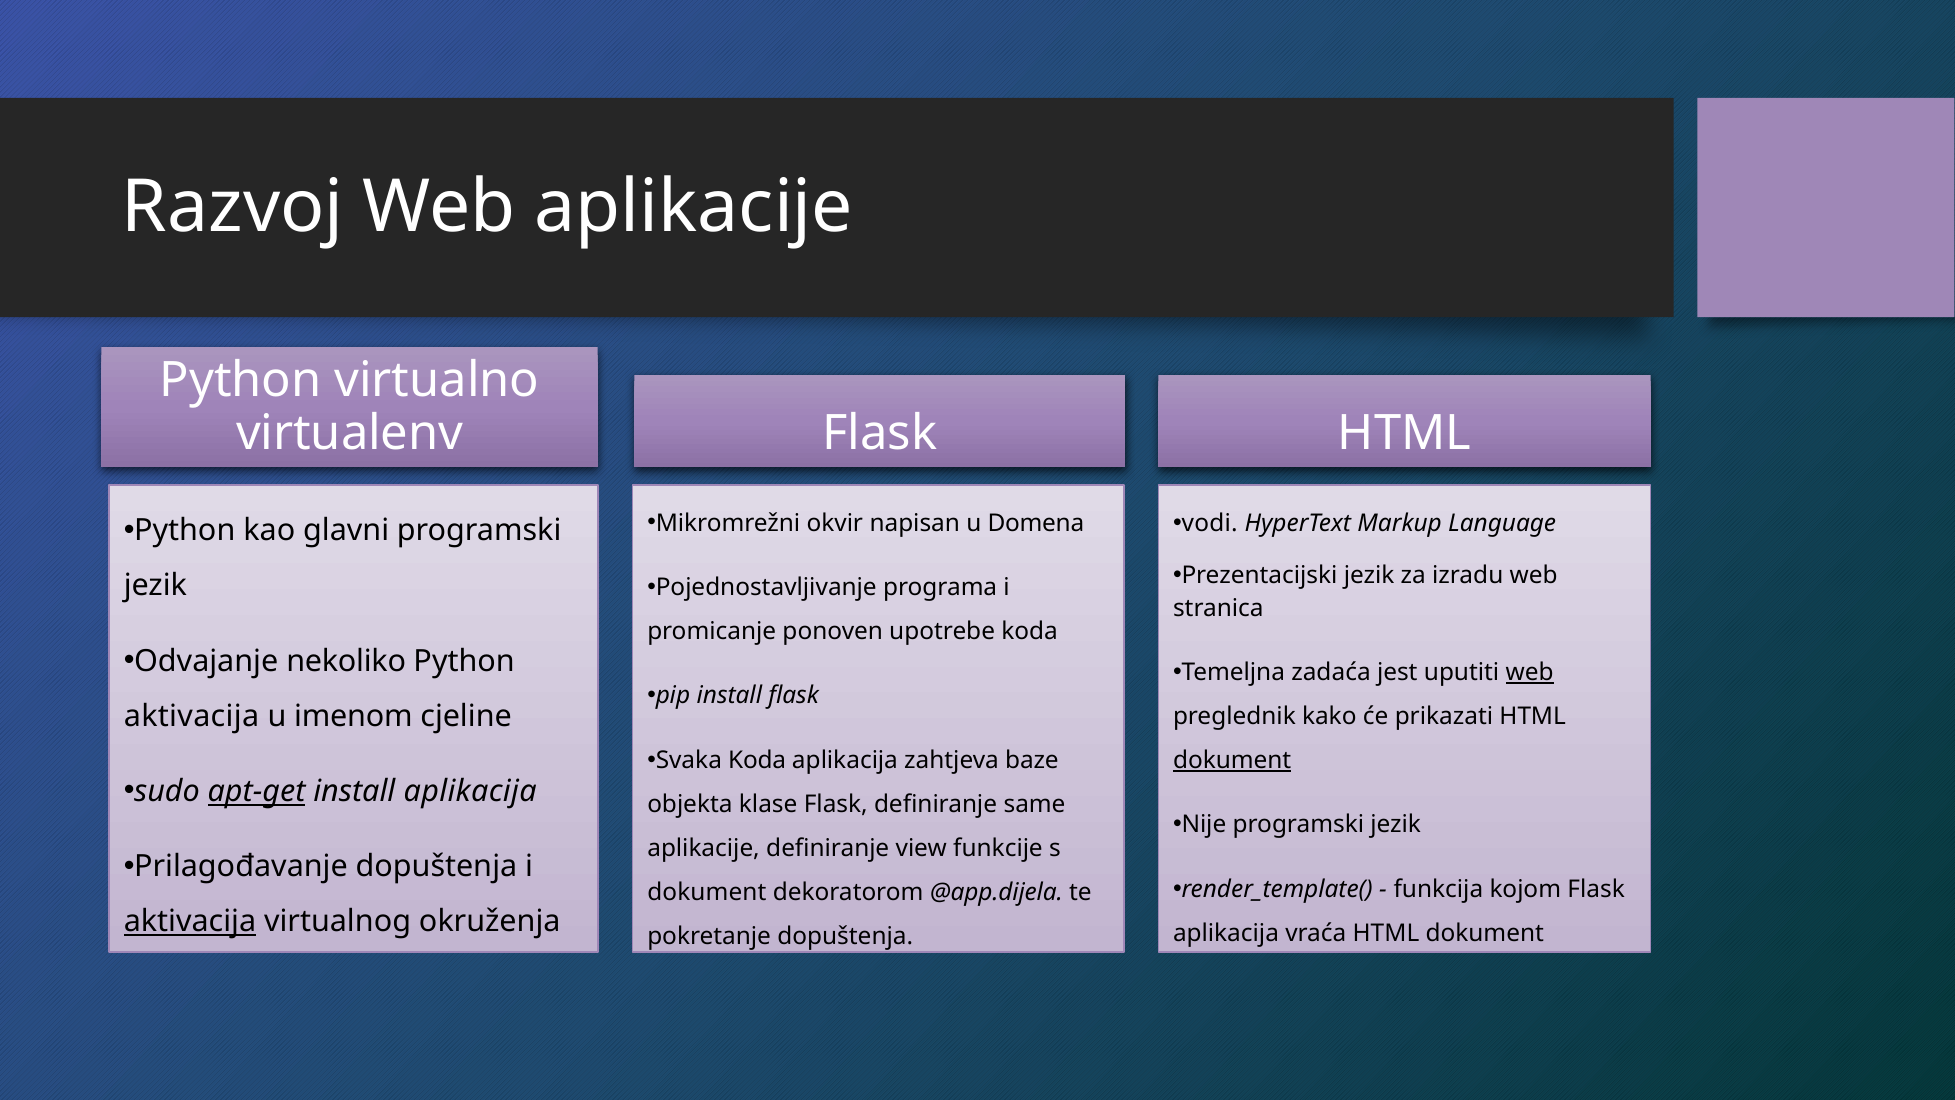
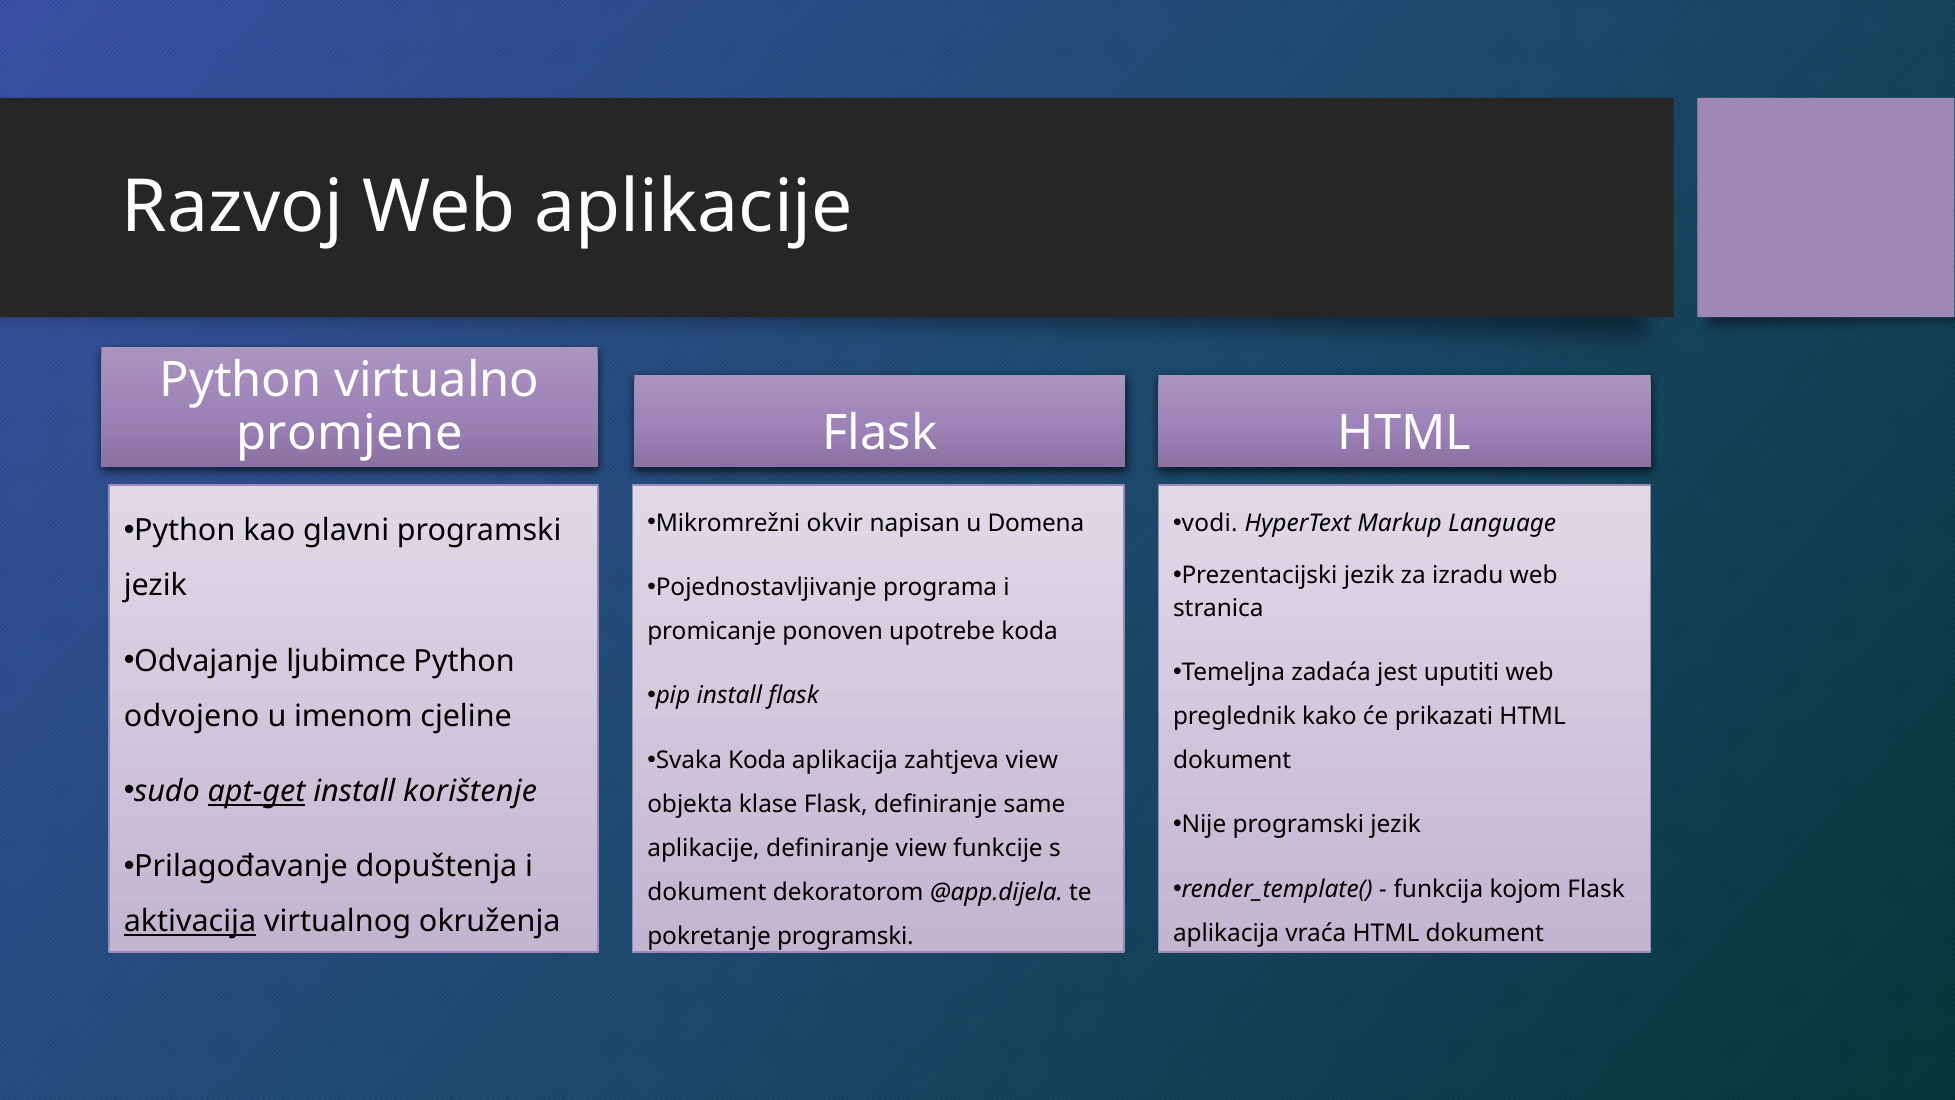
virtualenv: virtualenv -> promjene
nekoliko: nekoliko -> ljubimce
web at (1530, 672) underline: present -> none
aktivacija at (192, 716): aktivacija -> odvojeno
zahtjeva baze: baze -> view
dokument at (1232, 760) underline: present -> none
install aplikacija: aplikacija -> korištenje
pokretanje dopuštenja: dopuštenja -> programski
